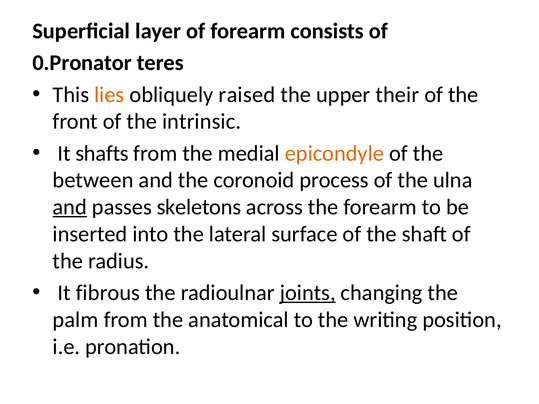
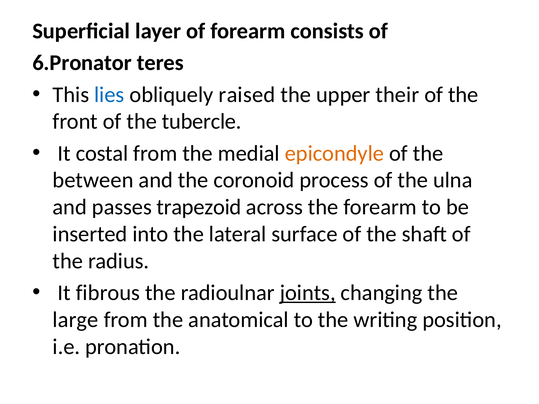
0.Pronator: 0.Pronator -> 6.Pronator
lies colour: orange -> blue
intrinsic: intrinsic -> tubercle
shafts: shafts -> costal
and at (70, 207) underline: present -> none
skeletons: skeletons -> trapezoid
palm: palm -> large
